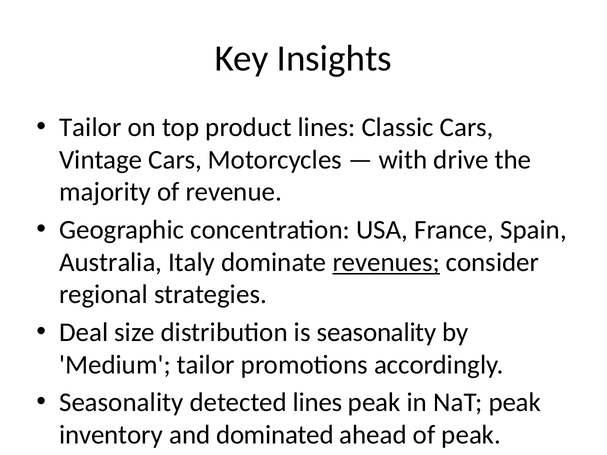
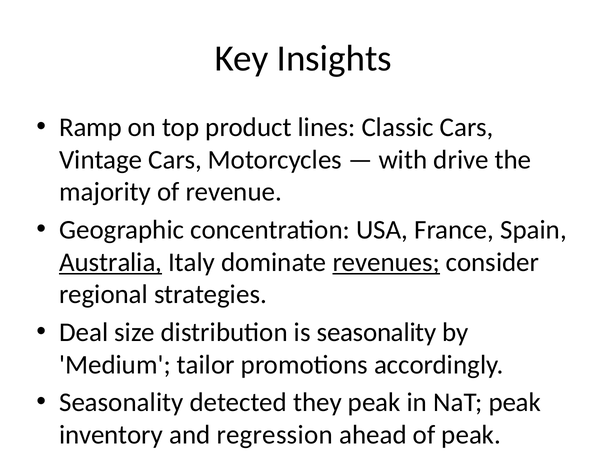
Tailor at (90, 127): Tailor -> Ramp
Australia underline: none -> present
detected lines: lines -> they
dominated: dominated -> regression
